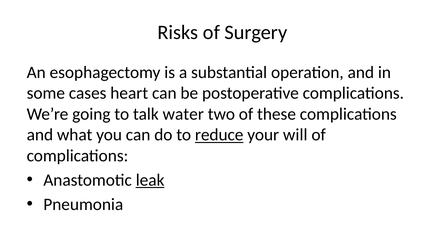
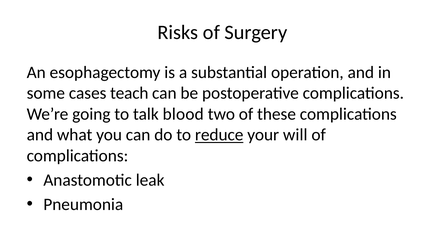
heart: heart -> teach
water: water -> blood
leak underline: present -> none
